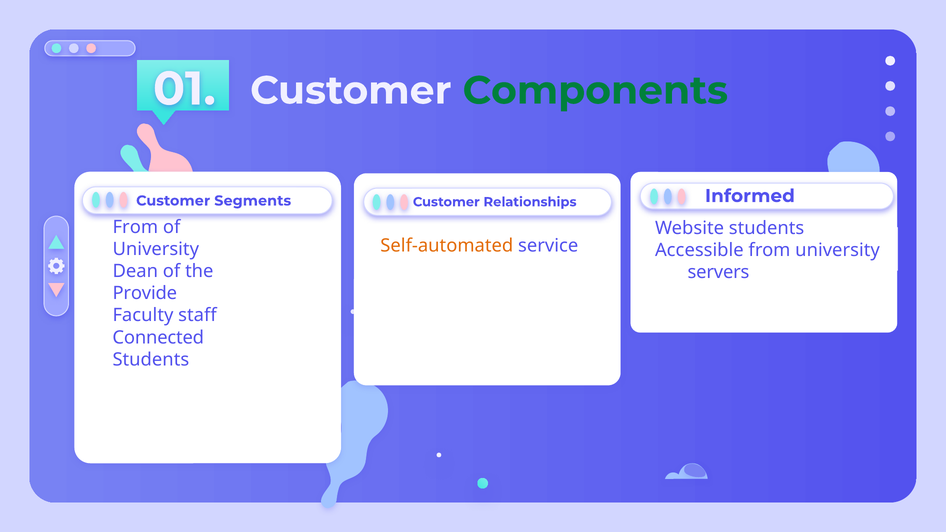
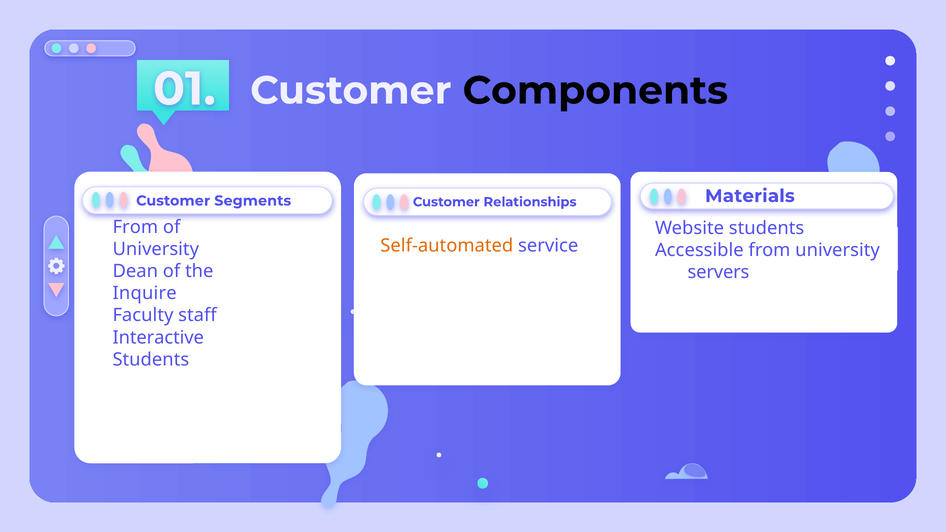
Components colour: green -> black
Informed: Informed -> Materials
Provide: Provide -> Inquire
Connected: Connected -> Interactive
